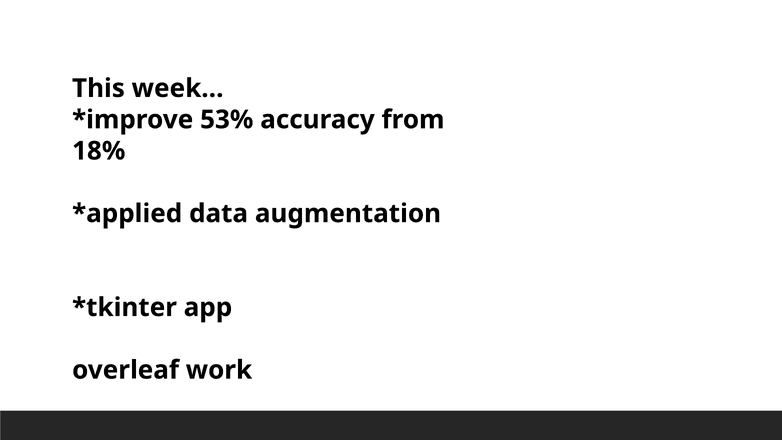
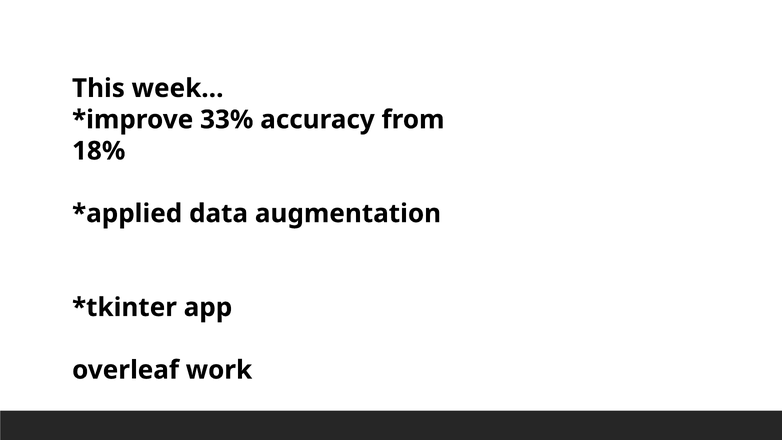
53%: 53% -> 33%
